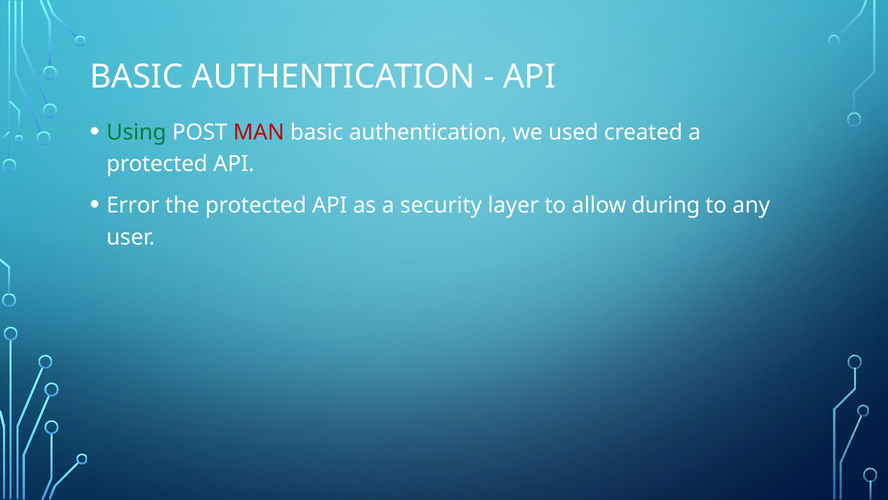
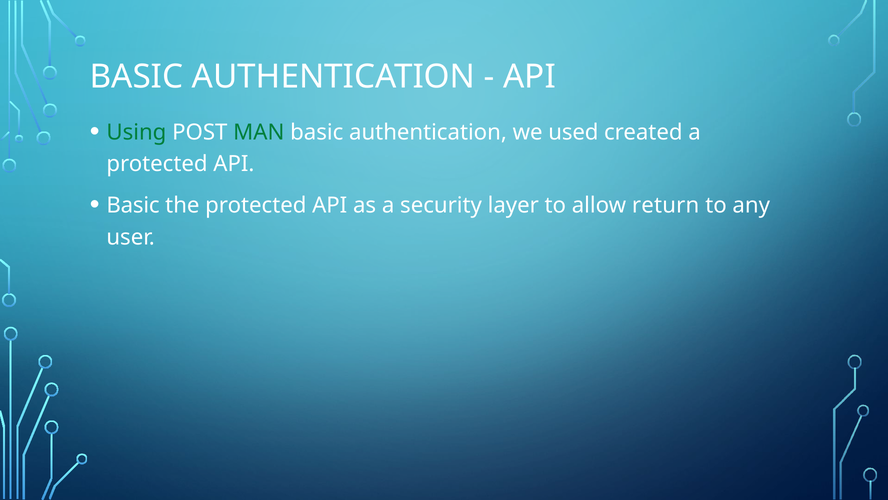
MAN colour: red -> green
Error at (133, 205): Error -> Basic
during: during -> return
